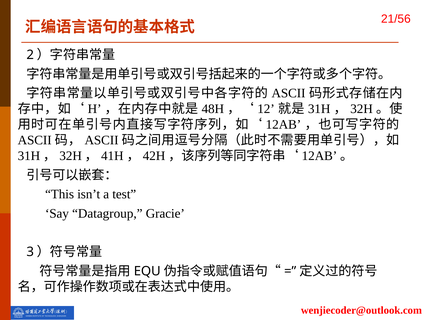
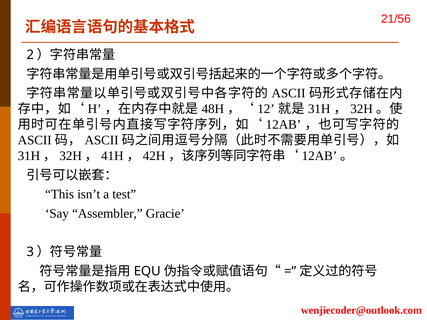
Datagroup: Datagroup -> Assembler
